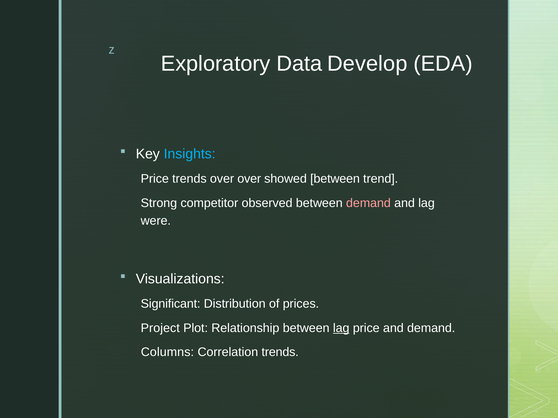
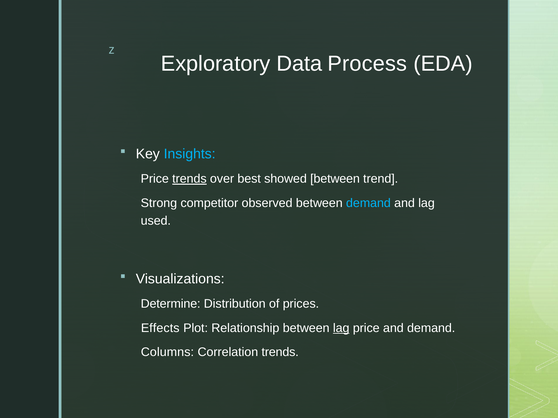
Develop: Develop -> Process
trends at (189, 179) underline: none -> present
over over: over -> best
demand at (368, 203) colour: pink -> light blue
were: were -> used
Significant: Significant -> Determine
Project: Project -> Effects
